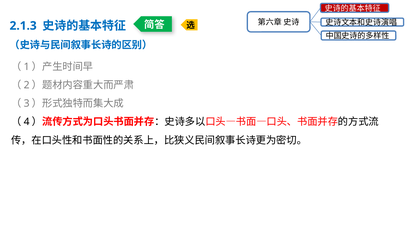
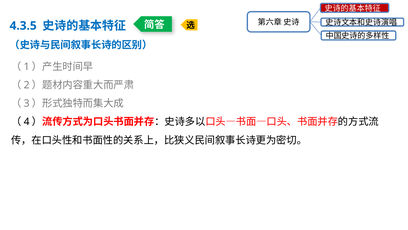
2.1.3: 2.1.3 -> 4.3.5
